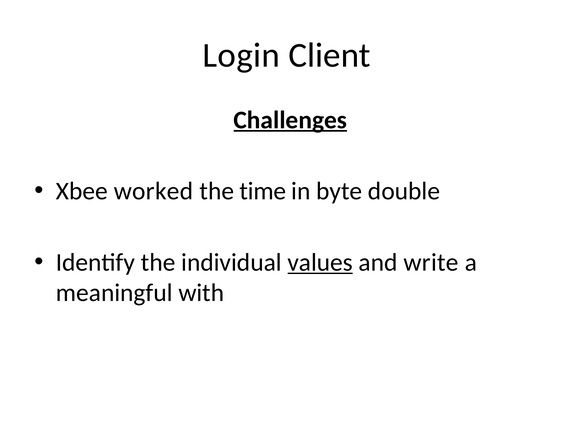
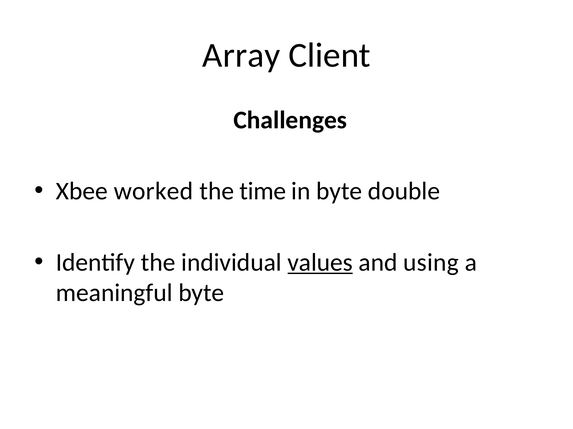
Login: Login -> Array
Challenges underline: present -> none
write: write -> using
meaningful with: with -> byte
